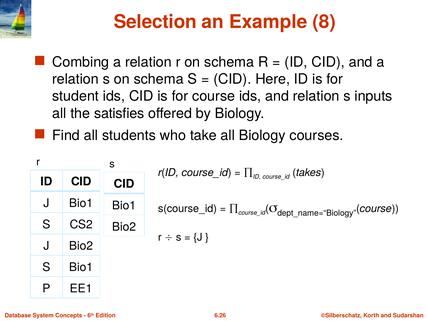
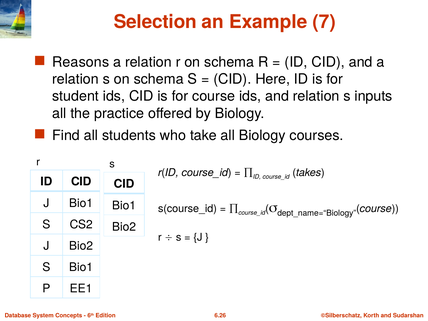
8: 8 -> 7
Combing: Combing -> Reasons
satisfies: satisfies -> practice
